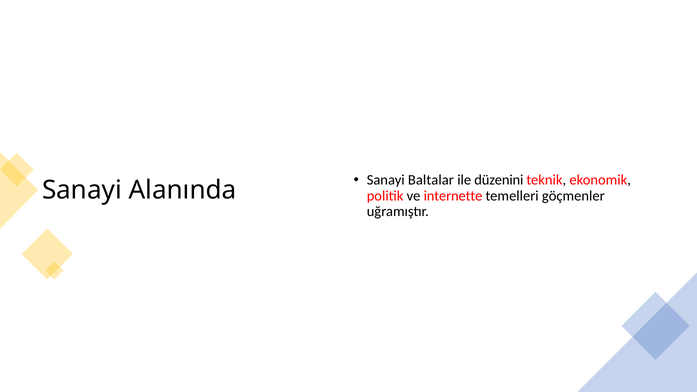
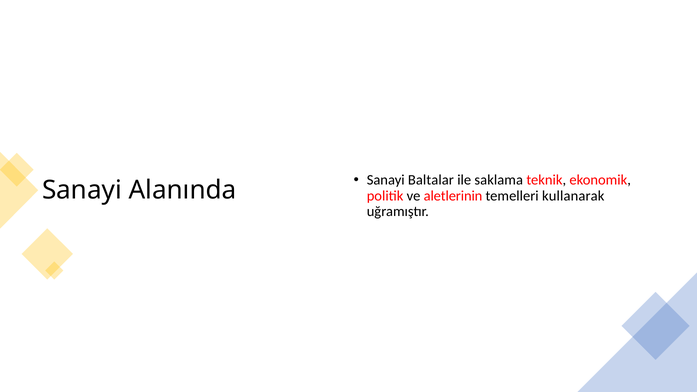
düzenini: düzenini -> saklama
internette: internette -> aletlerinin
göçmenler: göçmenler -> kullanarak
